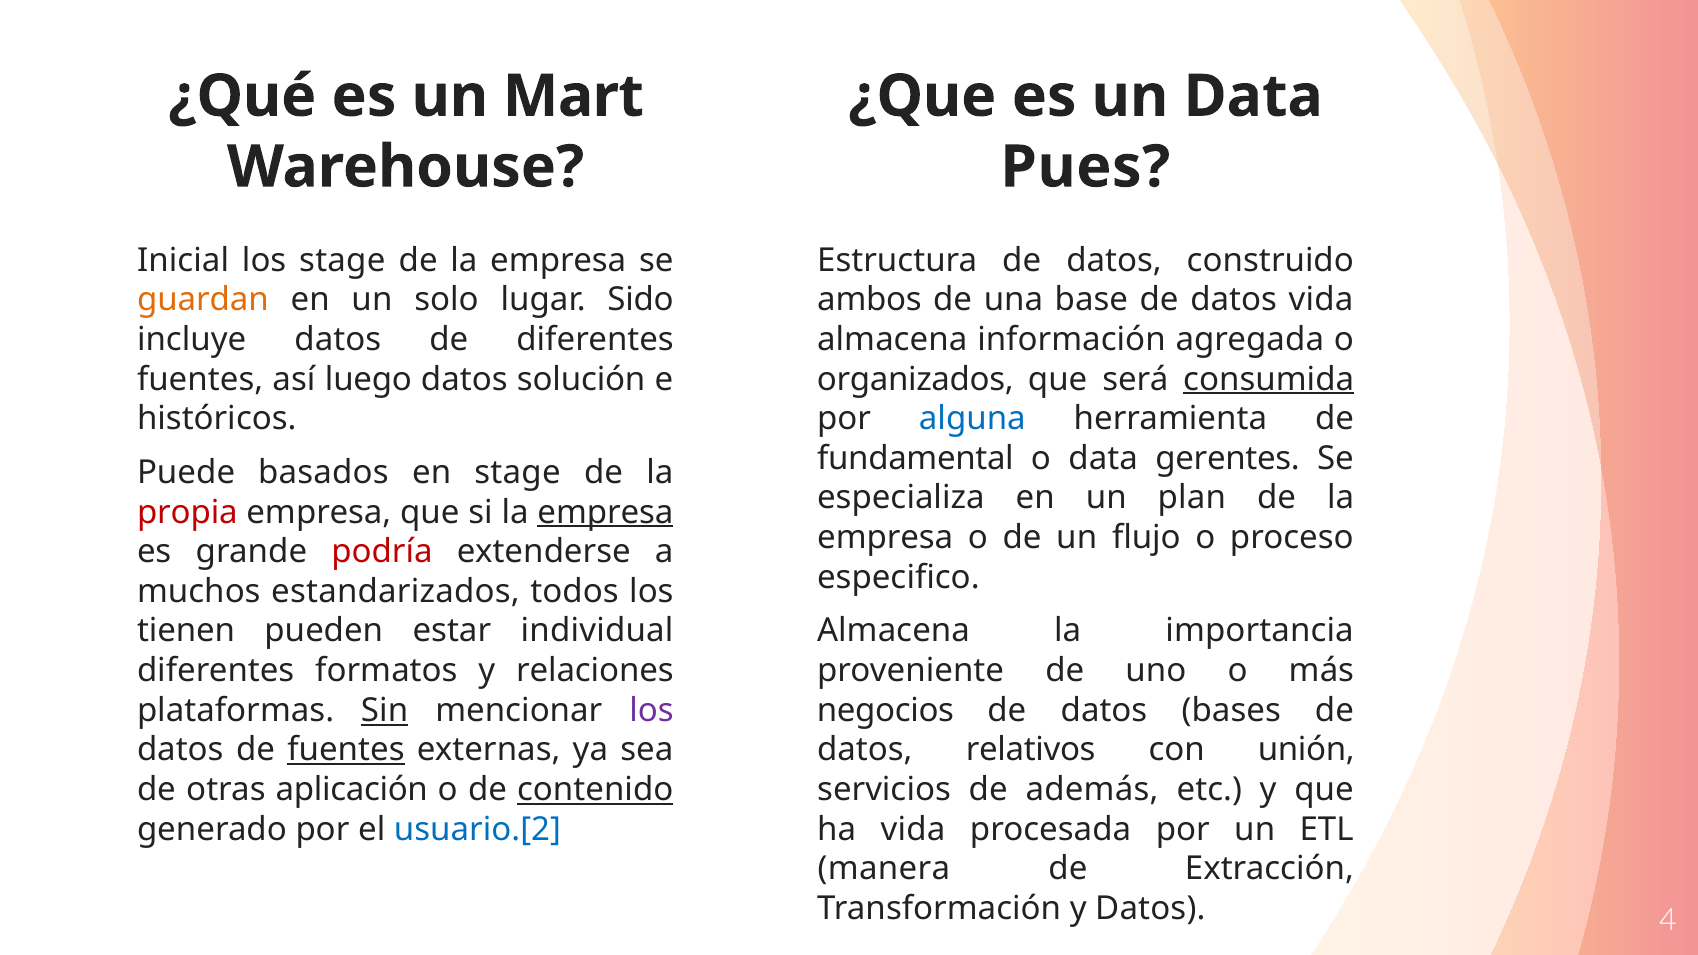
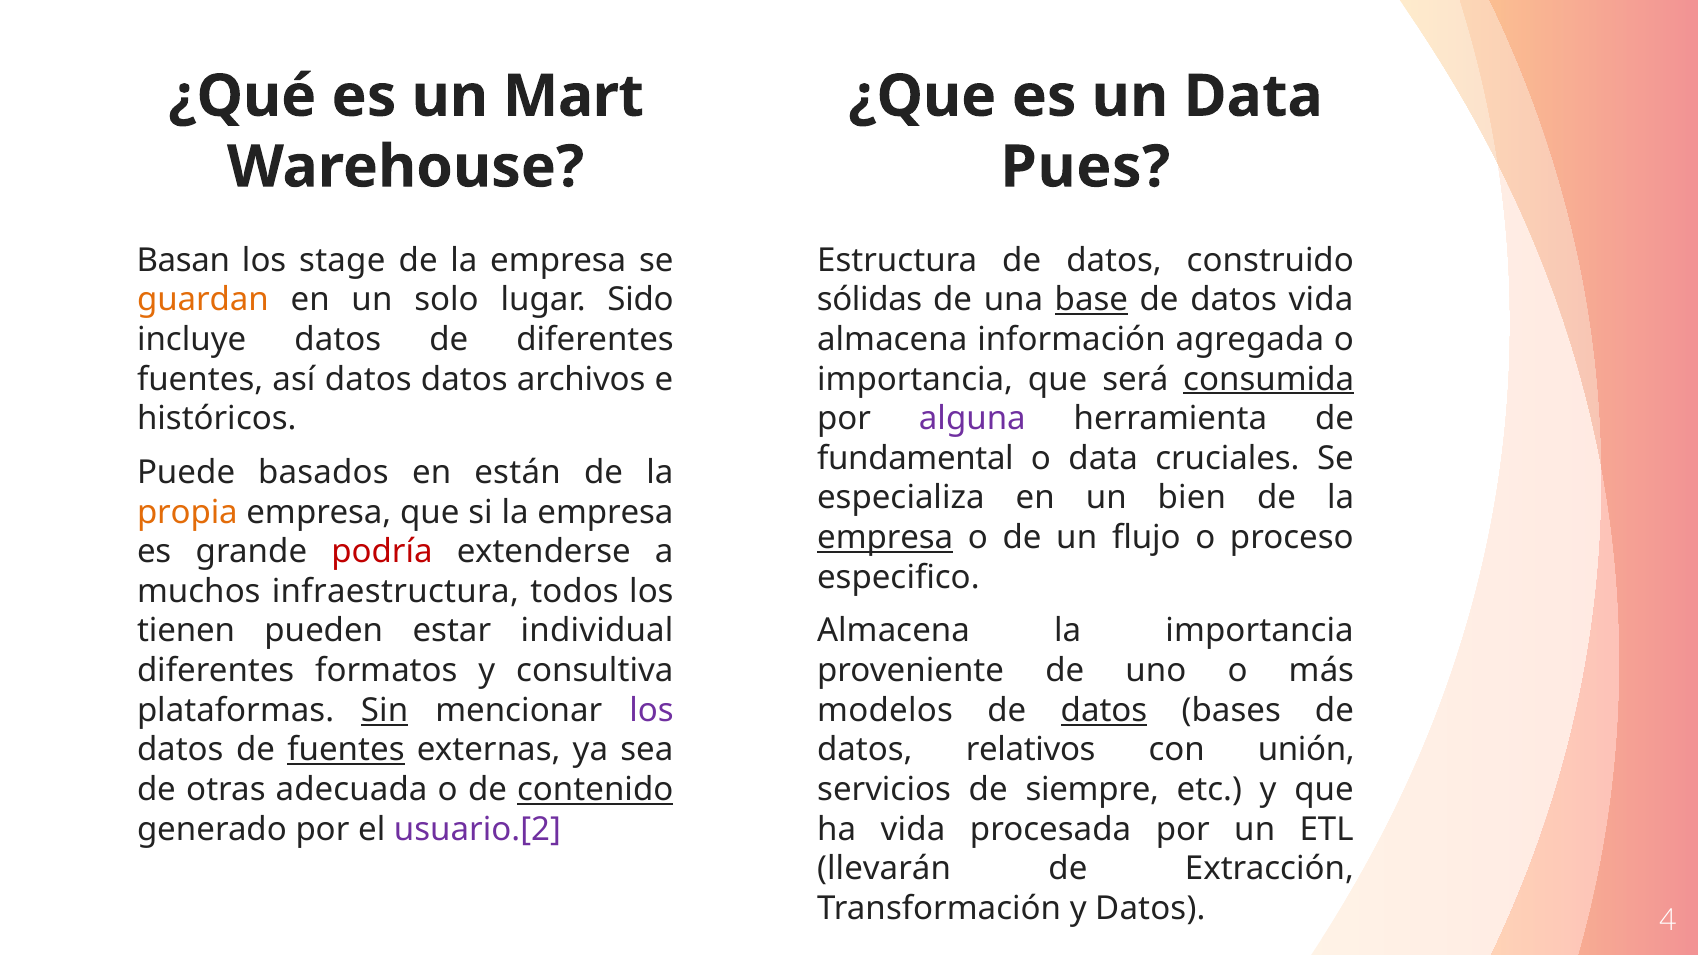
Inicial: Inicial -> Basan
ambos: ambos -> sólidas
base underline: none -> present
así luego: luego -> datos
solución: solución -> archivos
organizados at (915, 379): organizados -> importancia
alguna colour: blue -> purple
gerentes: gerentes -> cruciales
en stage: stage -> están
plan: plan -> bien
propia colour: red -> orange
empresa at (605, 512) underline: present -> none
empresa at (885, 538) underline: none -> present
estandarizados: estandarizados -> infraestructura
relaciones: relaciones -> consultiva
negocios: negocios -> modelos
datos at (1104, 710) underline: none -> present
aplicación: aplicación -> adecuada
además: además -> siempre
usuario.[2 colour: blue -> purple
manera: manera -> llevarán
